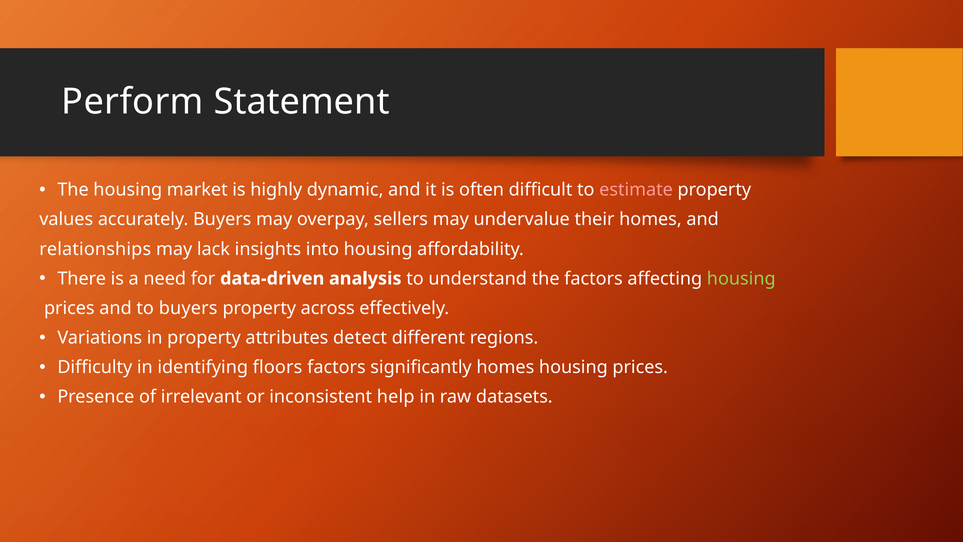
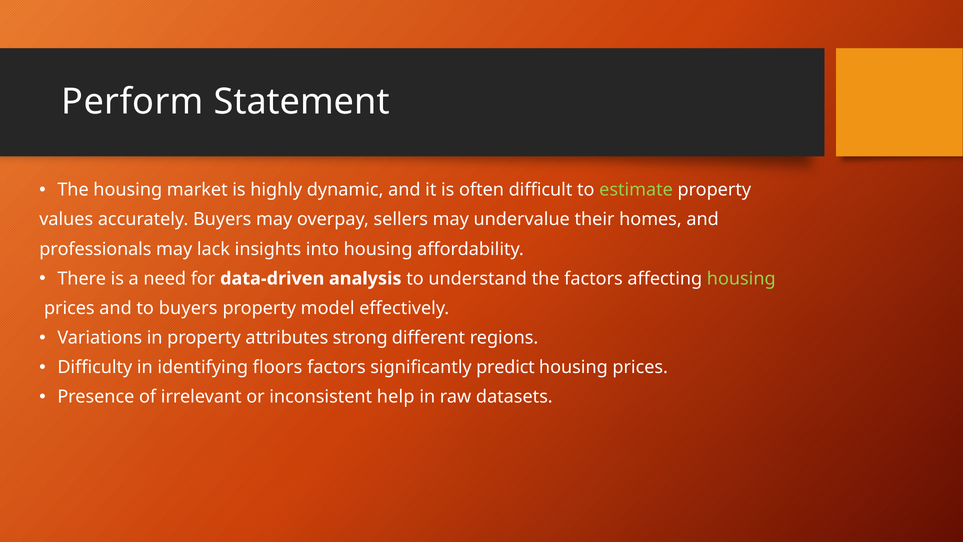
estimate colour: pink -> light green
relationships: relationships -> professionals
across: across -> model
detect: detect -> strong
significantly homes: homes -> predict
